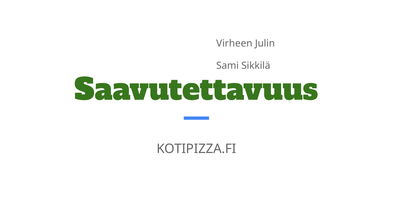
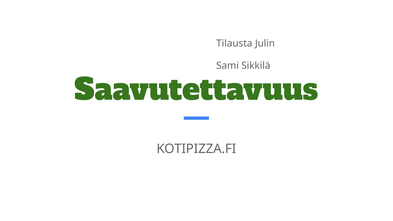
Virheen: Virheen -> Tilausta
